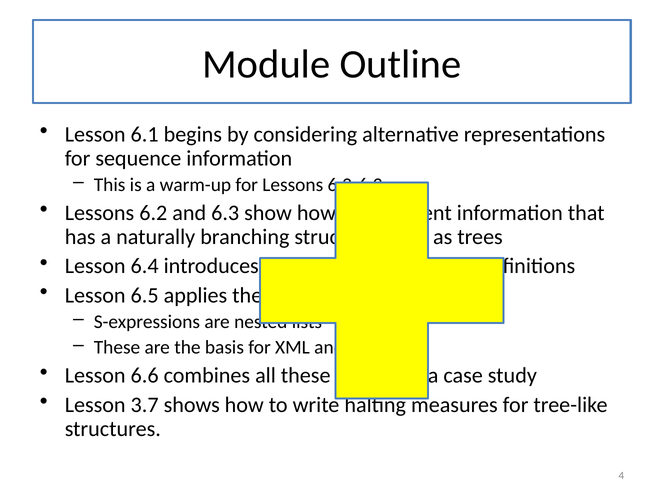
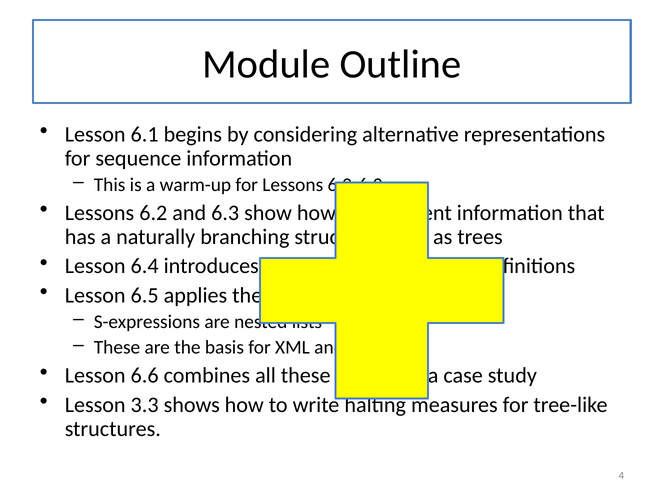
3.7: 3.7 -> 3.3
